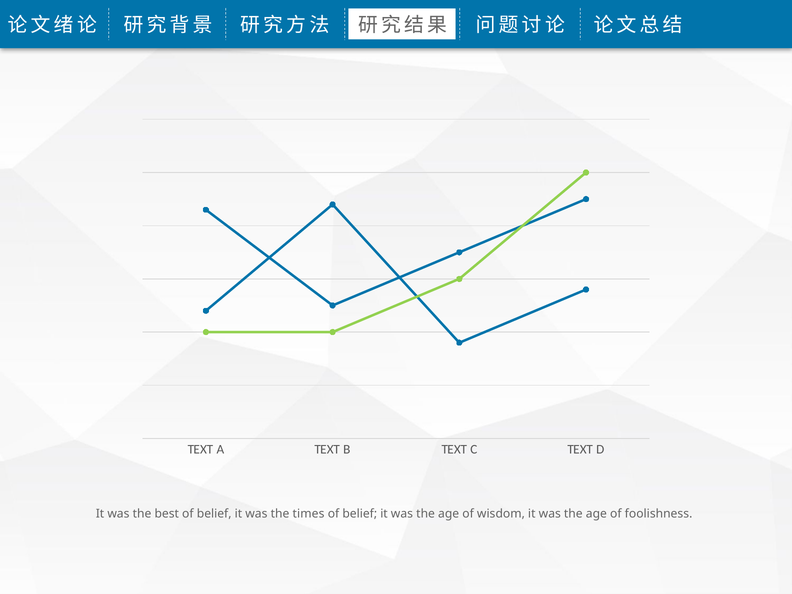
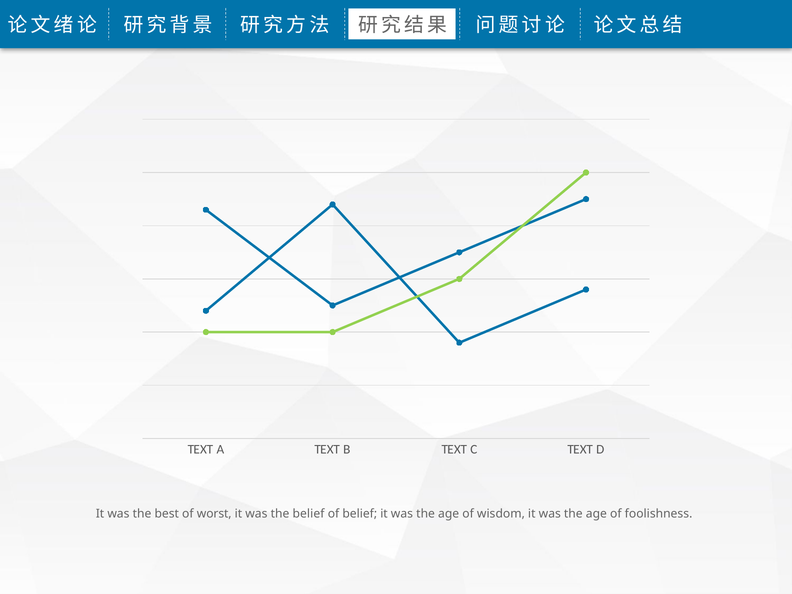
best of belief: belief -> worst
the times: times -> belief
